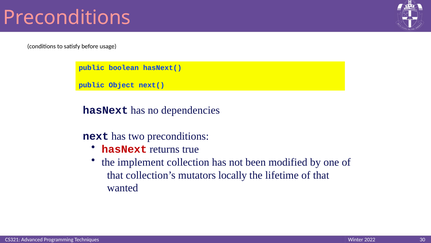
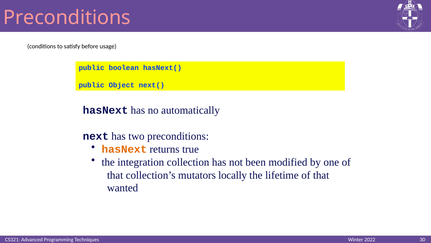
dependencies: dependencies -> automatically
hasNext at (124, 149) colour: red -> orange
implement: implement -> integration
